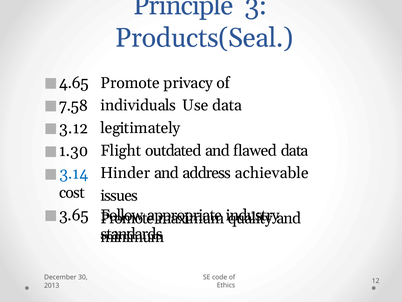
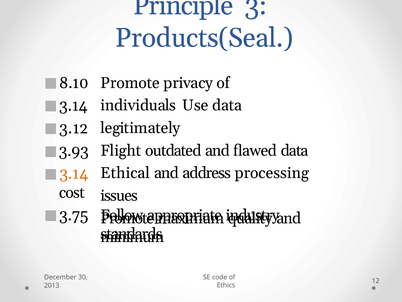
4.65: 4.65 -> 8.10
7.58 at (74, 105): 7.58 -> 3.14
1.30: 1.30 -> 3.93
3.14 at (74, 173) colour: blue -> orange
Hinder: Hinder -> Ethical
achievable: achievable -> processing
3.65: 3.65 -> 3.75
